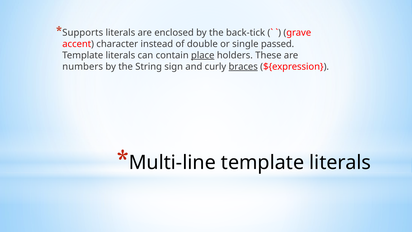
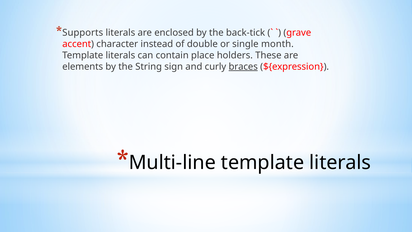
passed: passed -> month
place underline: present -> none
numbers: numbers -> elements
